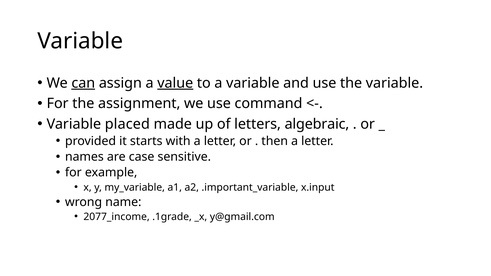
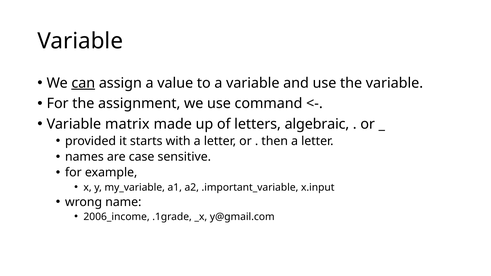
value underline: present -> none
placed: placed -> matrix
2077_income: 2077_income -> 2006_income
